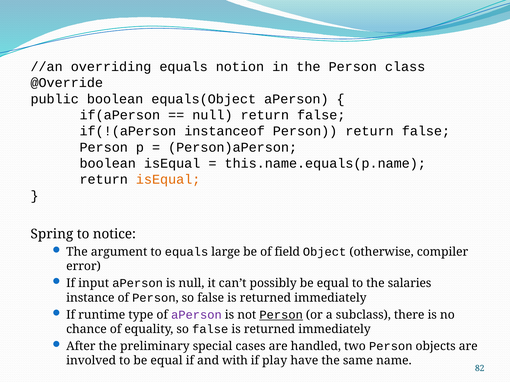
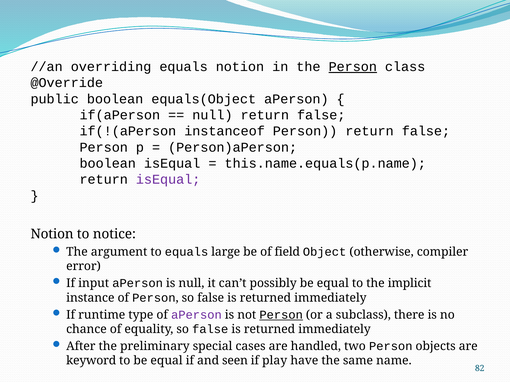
Person at (353, 67) underline: none -> present
isEqual at (168, 180) colour: orange -> purple
Spring at (52, 234): Spring -> Notion
salaries: salaries -> implicit
involved: involved -> keyword
with: with -> seen
